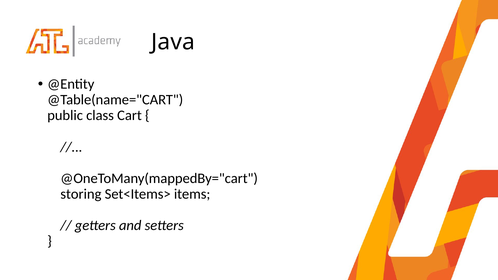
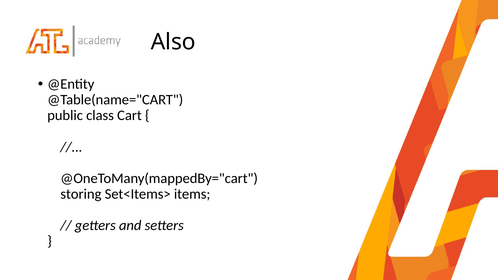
Java: Java -> Also
